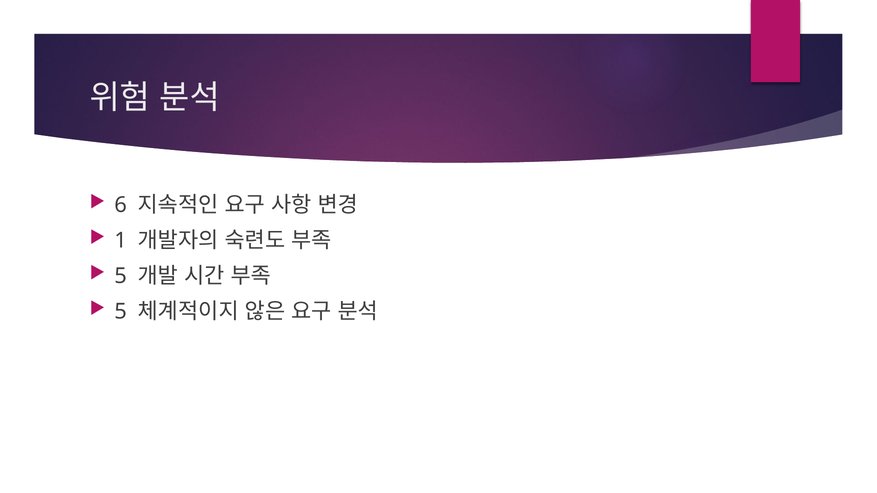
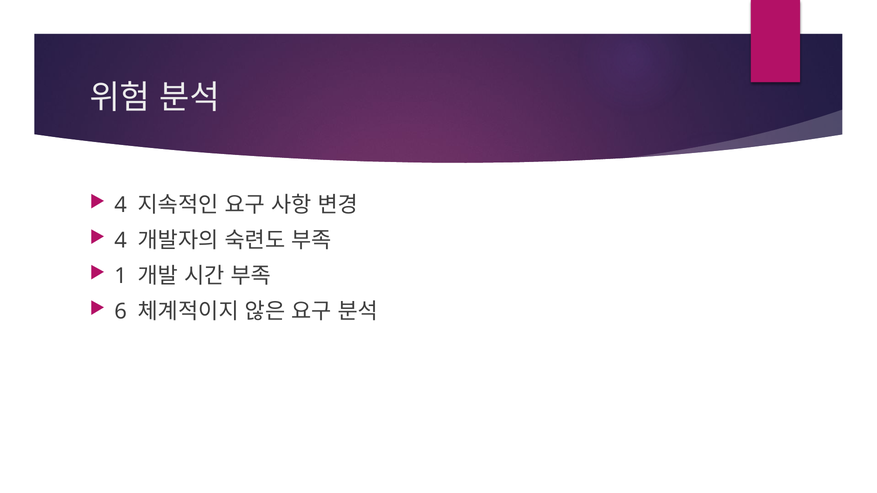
6 at (121, 205): 6 -> 4
1 at (121, 241): 1 -> 4
5 at (121, 276): 5 -> 1
5 at (121, 312): 5 -> 6
